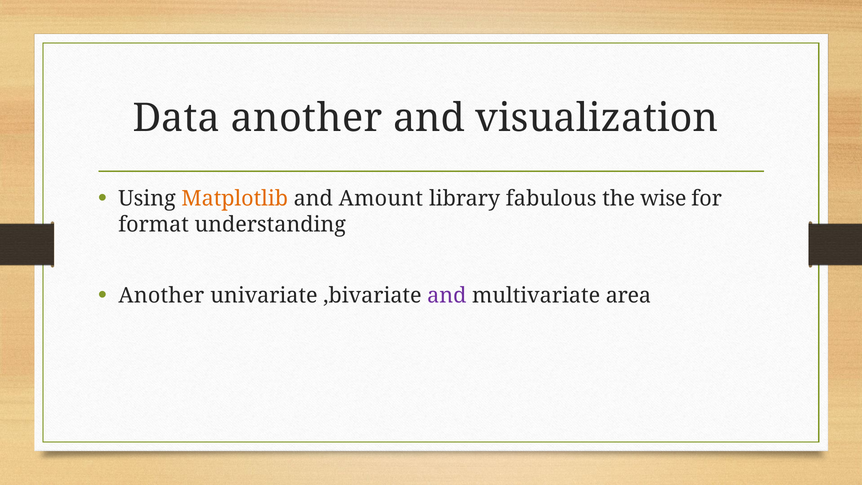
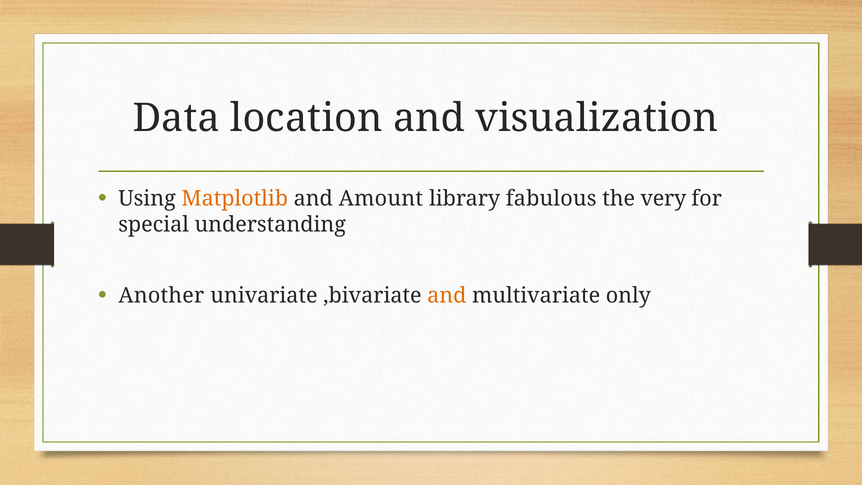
Data another: another -> location
wise: wise -> very
format: format -> special
and at (447, 295) colour: purple -> orange
area: area -> only
